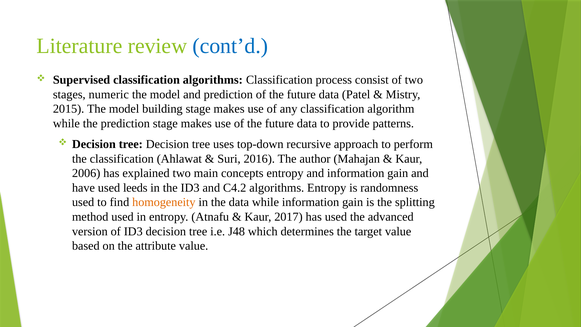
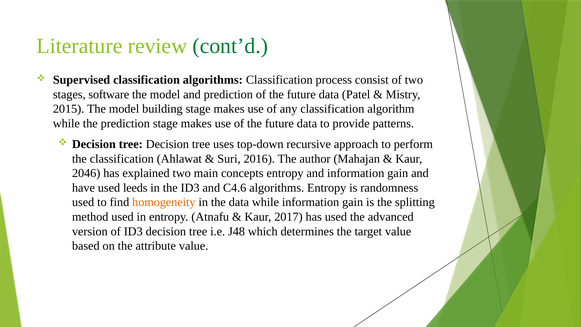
cont’d colour: blue -> green
numeric: numeric -> software
2006: 2006 -> 2046
C4.2: C4.2 -> C4.6
